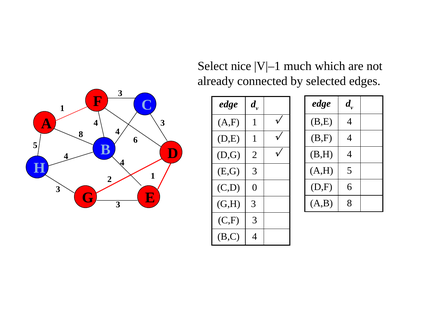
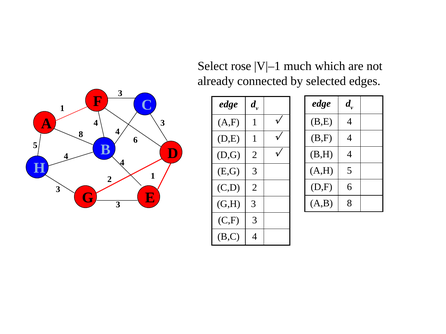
nice: nice -> rose
C,D 0: 0 -> 2
